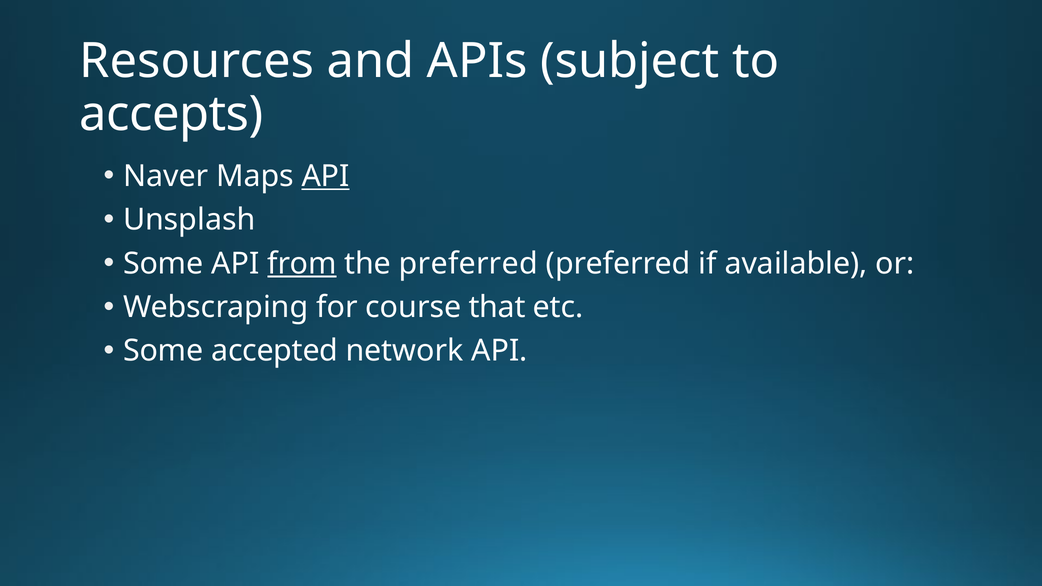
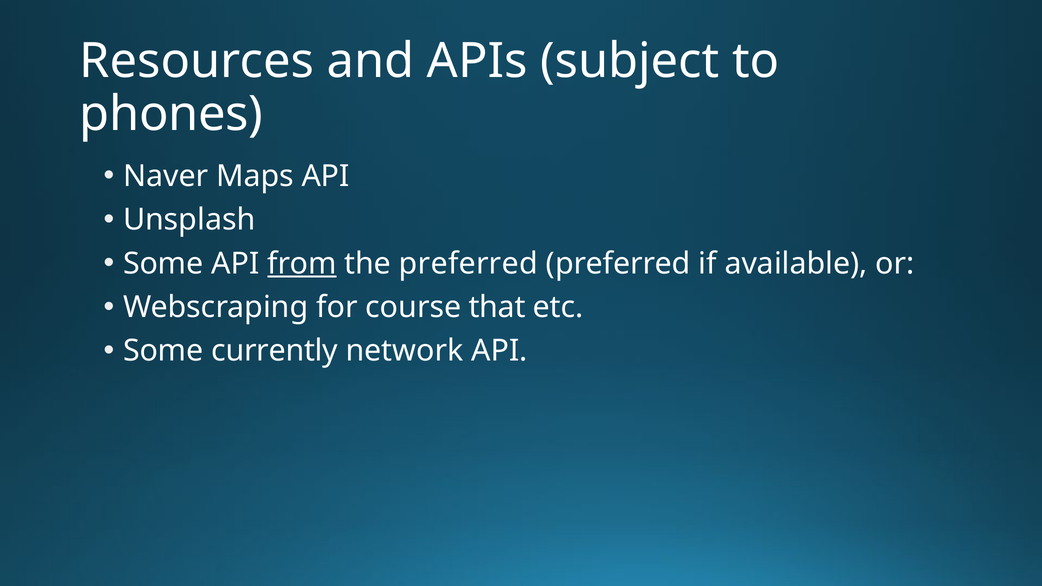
accepts: accepts -> phones
API at (326, 176) underline: present -> none
accepted: accepted -> currently
